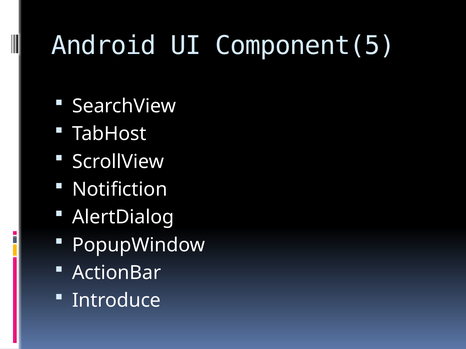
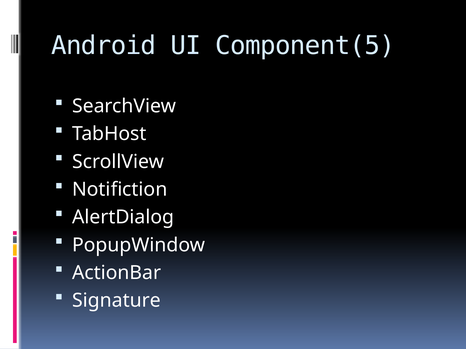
Introduce: Introduce -> Signature
